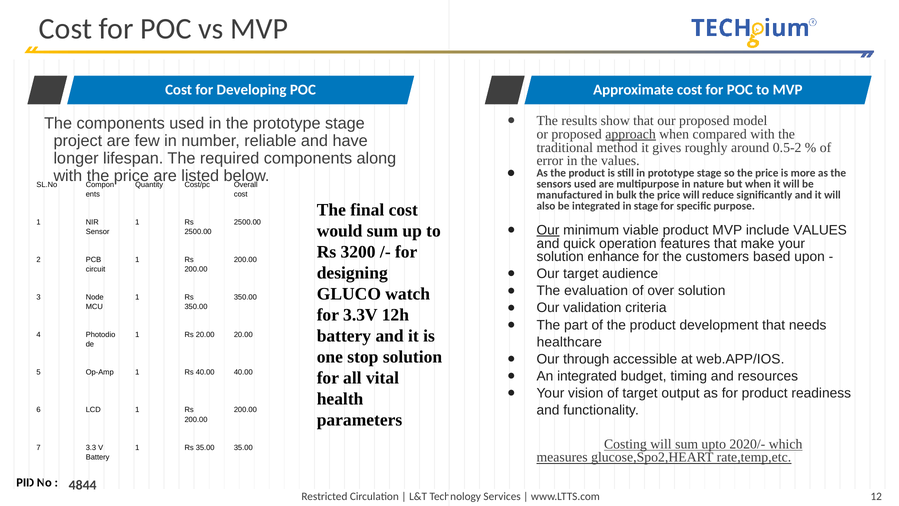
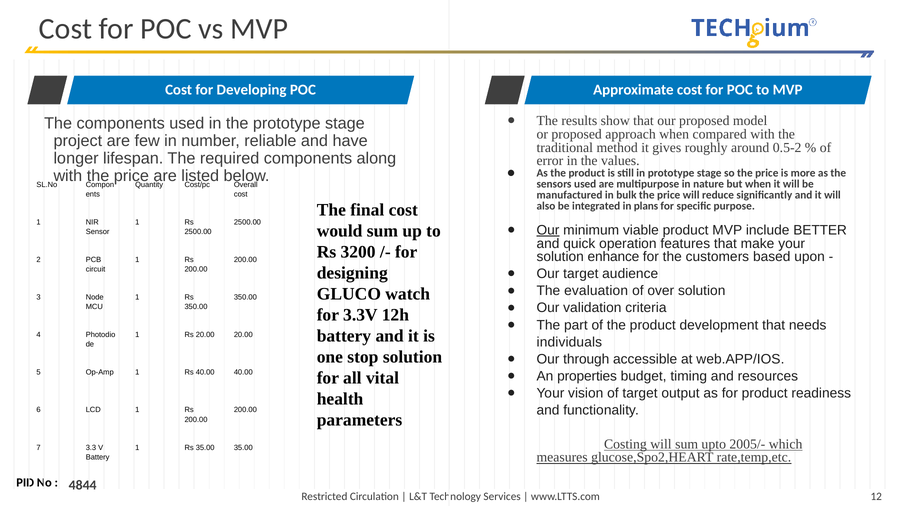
approach underline: present -> none
in stage: stage -> plans
include VALUES: VALUES -> BETTER
healthcare: healthcare -> individuals
An integrated: integrated -> properties
2020/-: 2020/- -> 2005/-
